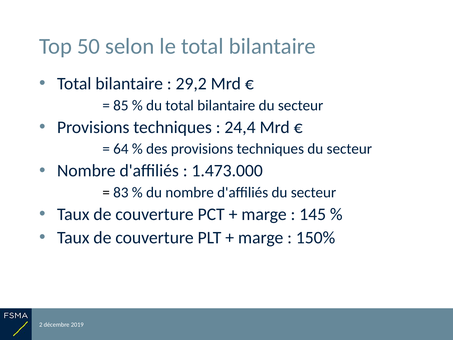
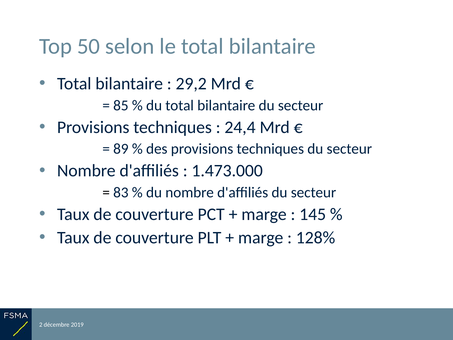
64: 64 -> 89
150%: 150% -> 128%
